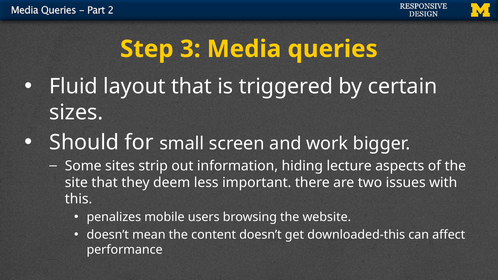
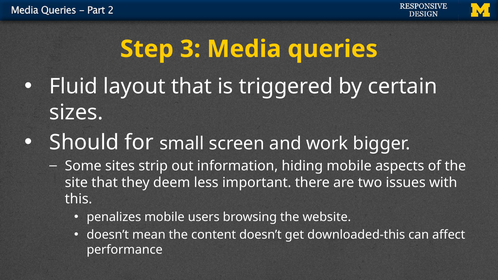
hiding lecture: lecture -> mobile
